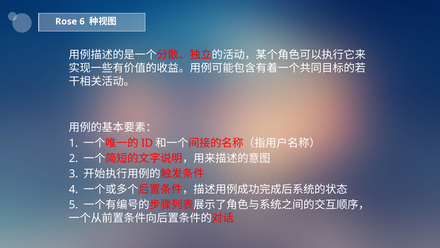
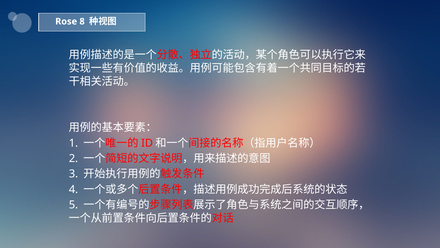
6: 6 -> 8
